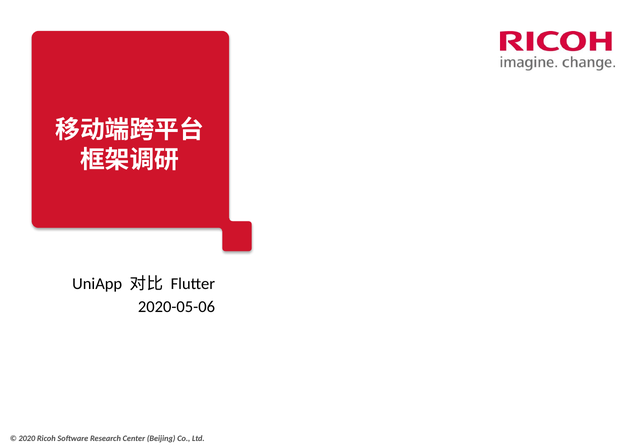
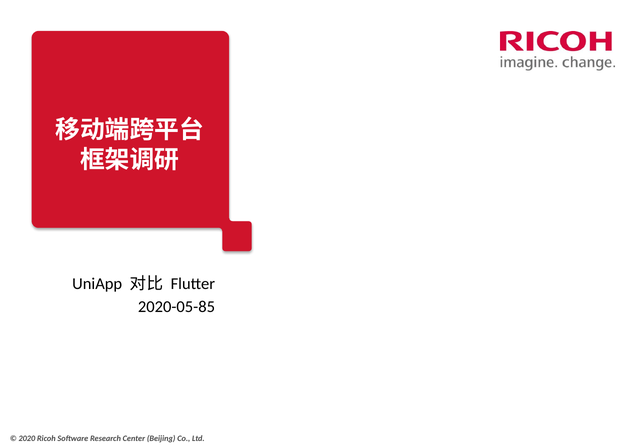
2020-05-06: 2020-05-06 -> 2020-05-85
